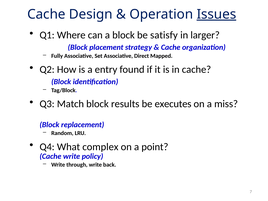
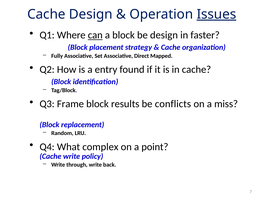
can underline: none -> present
be satisfy: satisfy -> design
larger: larger -> faster
Match: Match -> Frame
executes: executes -> conflicts
